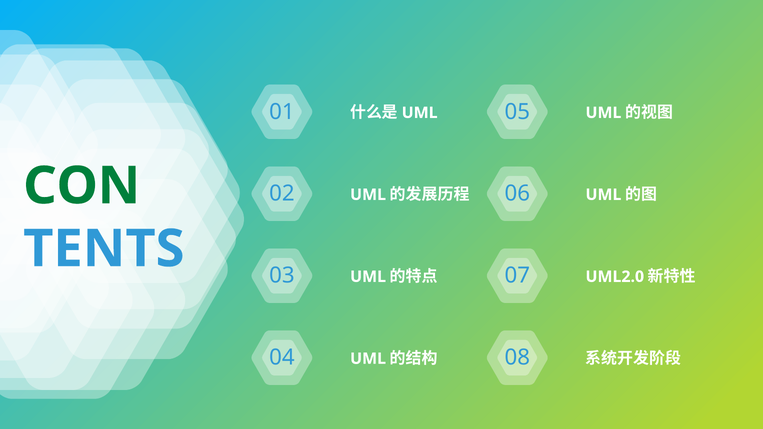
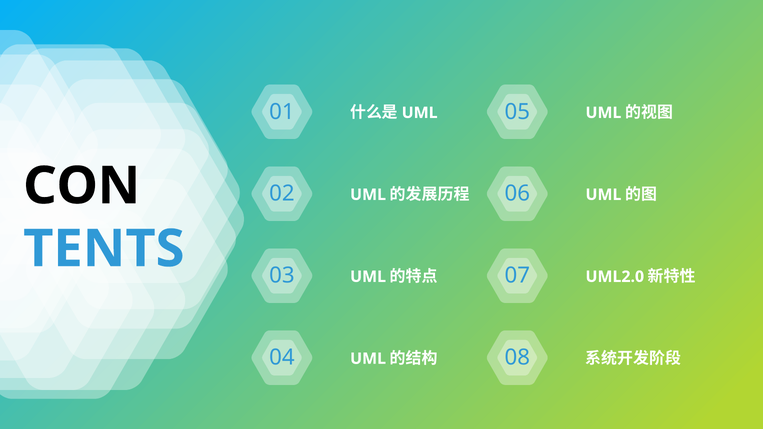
CON colour: green -> black
